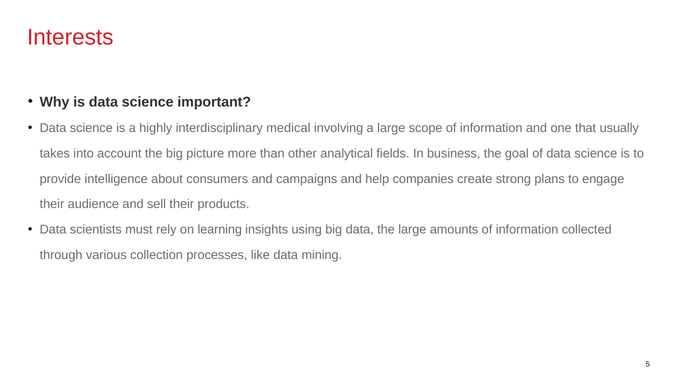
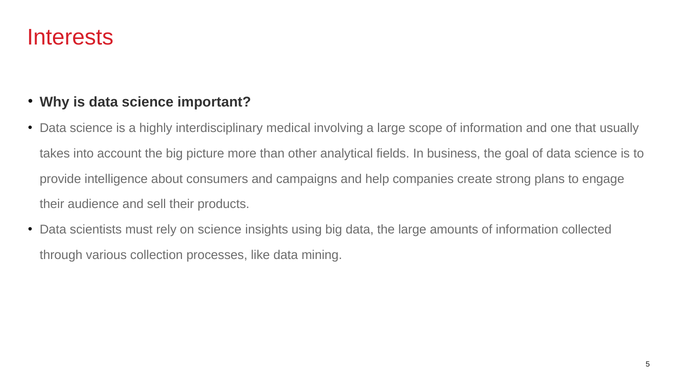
on learning: learning -> science
